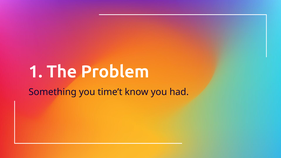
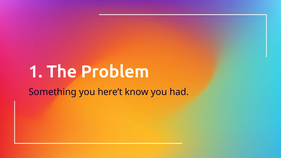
time’t: time’t -> here’t
